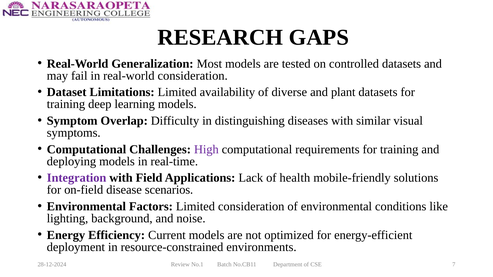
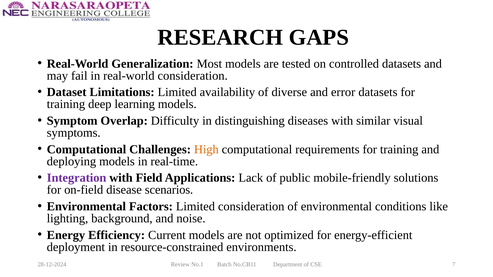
plant: plant -> error
High colour: purple -> orange
health: health -> public
